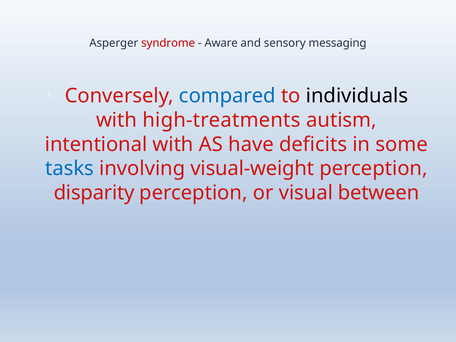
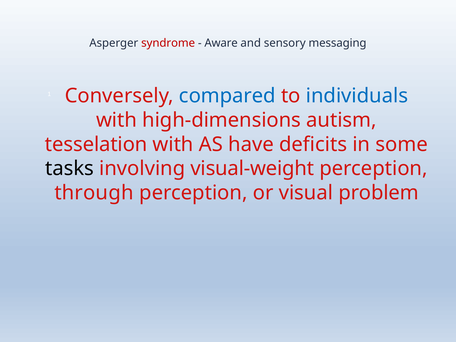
individuals colour: black -> blue
high-treatments: high-treatments -> high-dimensions
intentional: intentional -> tesselation
tasks colour: blue -> black
disparity: disparity -> through
between: between -> problem
